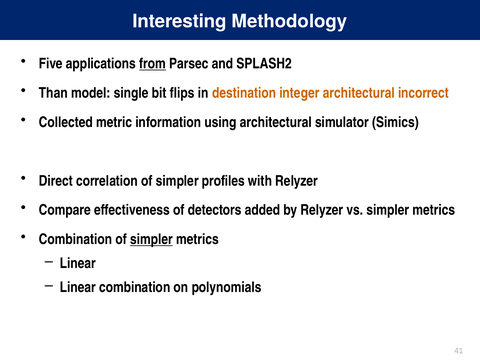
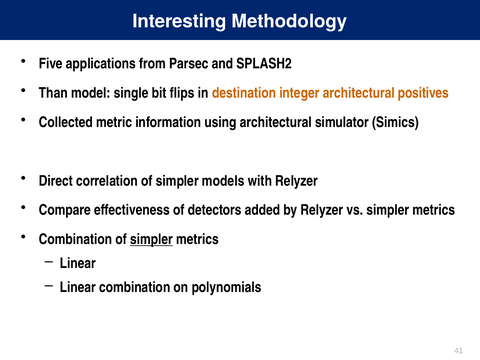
from underline: present -> none
incorrect: incorrect -> positives
profiles: profiles -> models
